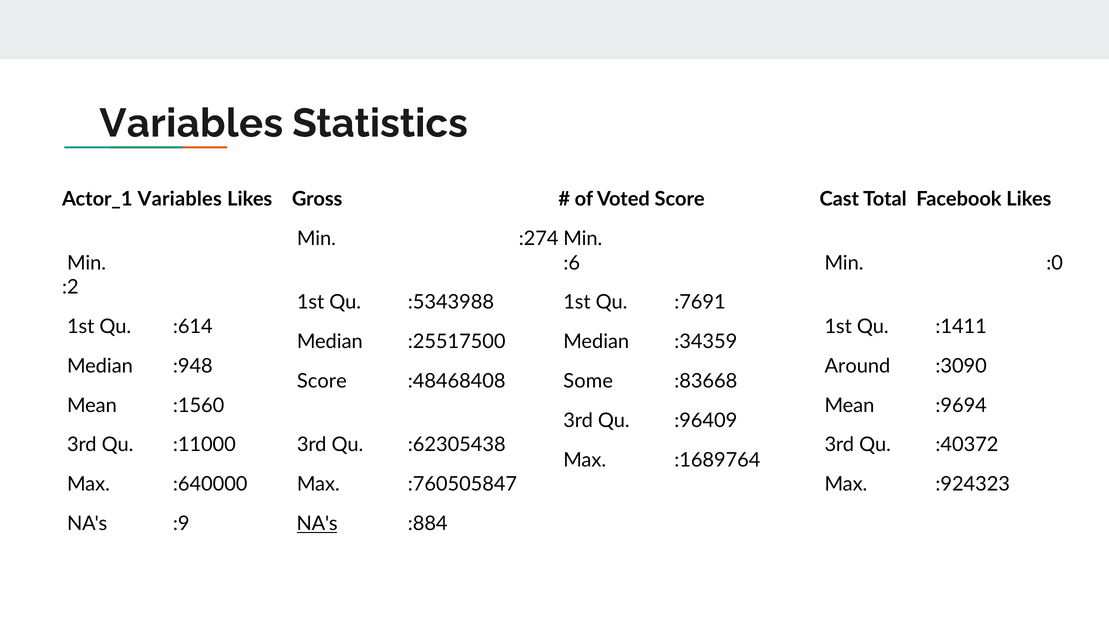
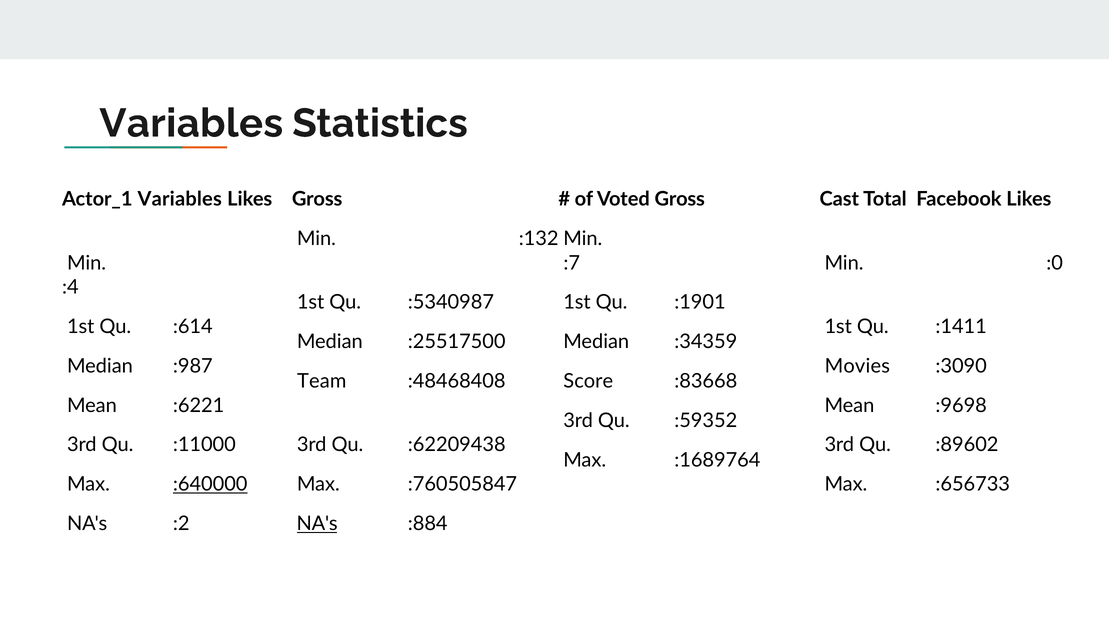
Voted Score: Score -> Gross
:274: :274 -> :132
:6: :6 -> :7
:2: :2 -> :4
:5343988: :5343988 -> :5340987
:7691: :7691 -> :1901
:948: :948 -> :987
Around: Around -> Movies
Score at (322, 381): Score -> Team
Some: Some -> Score
:1560: :1560 -> :6221
:9694: :9694 -> :9698
:96409: :96409 -> :59352
:62305438: :62305438 -> :62209438
:40372: :40372 -> :89602
:640000 underline: none -> present
:924323: :924323 -> :656733
:9: :9 -> :2
